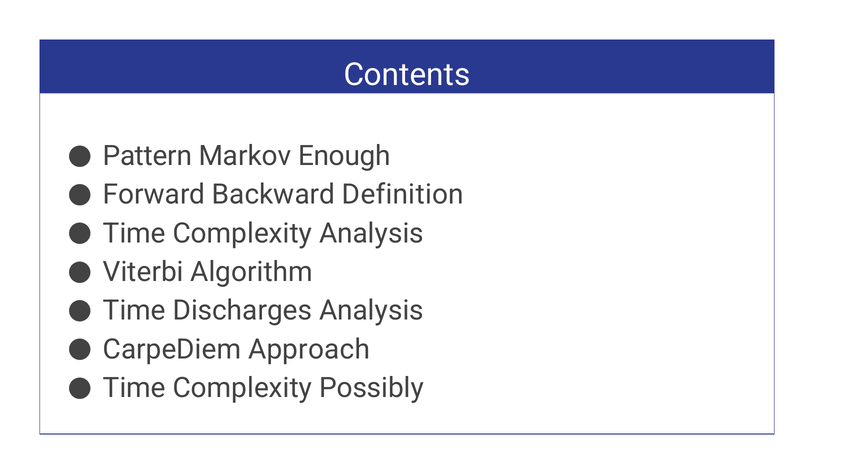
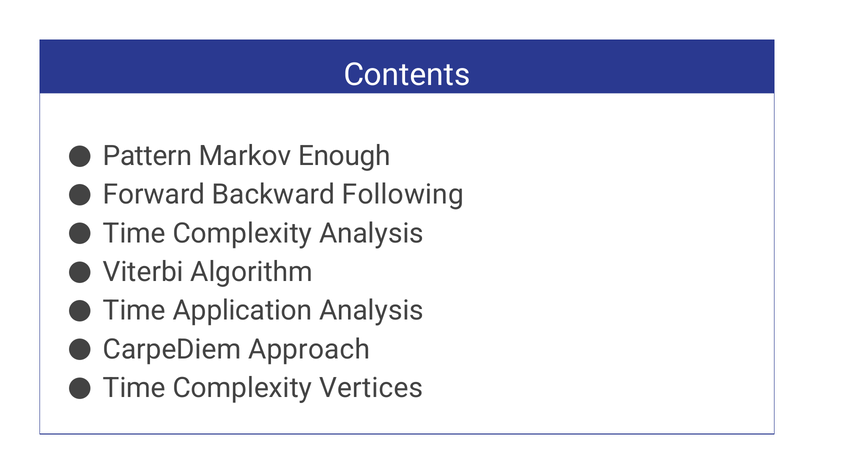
Definition: Definition -> Following
Discharges: Discharges -> Application
Possibly: Possibly -> Vertices
